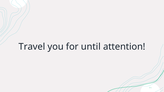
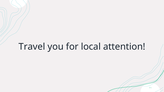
until: until -> local
